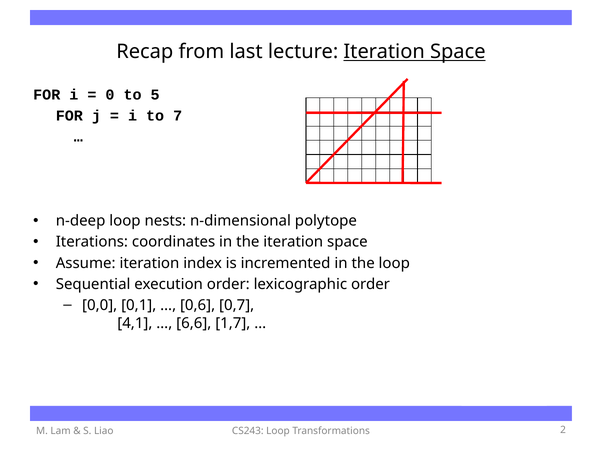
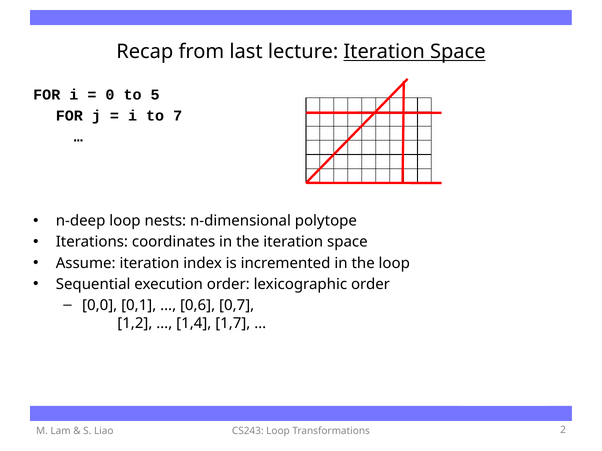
4,1: 4,1 -> 1,2
6,6: 6,6 -> 1,4
